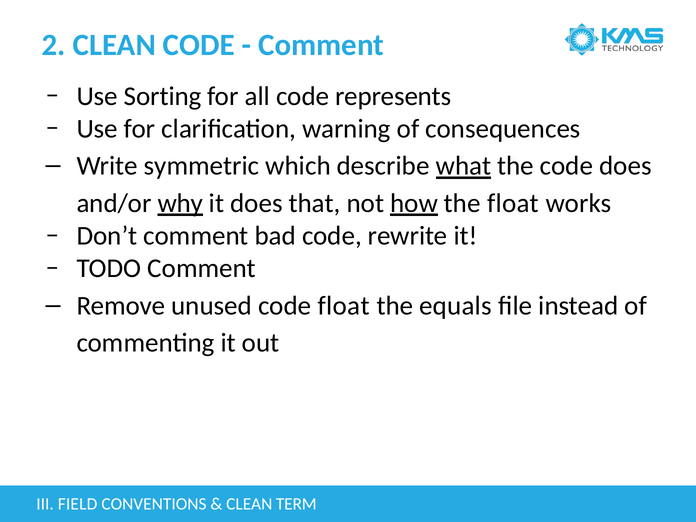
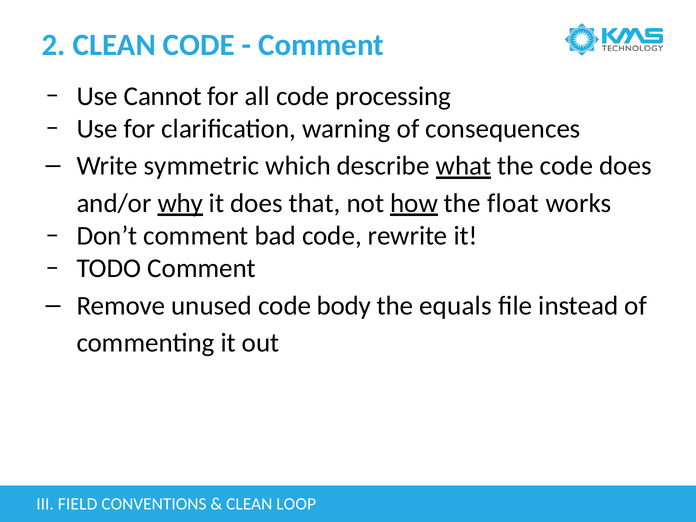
Sorting: Sorting -> Cannot
represents: represents -> processing
code float: float -> body
TERM: TERM -> LOOP
